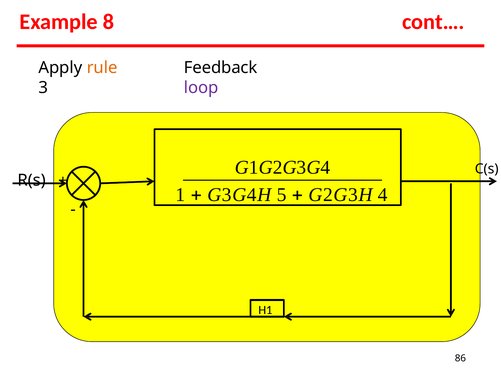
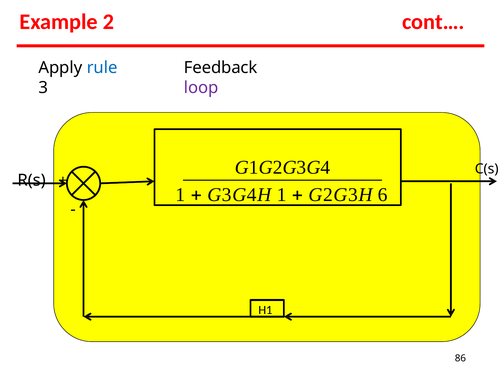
8: 8 -> 2
rule colour: orange -> blue
G3G4H 5: 5 -> 1
4: 4 -> 6
